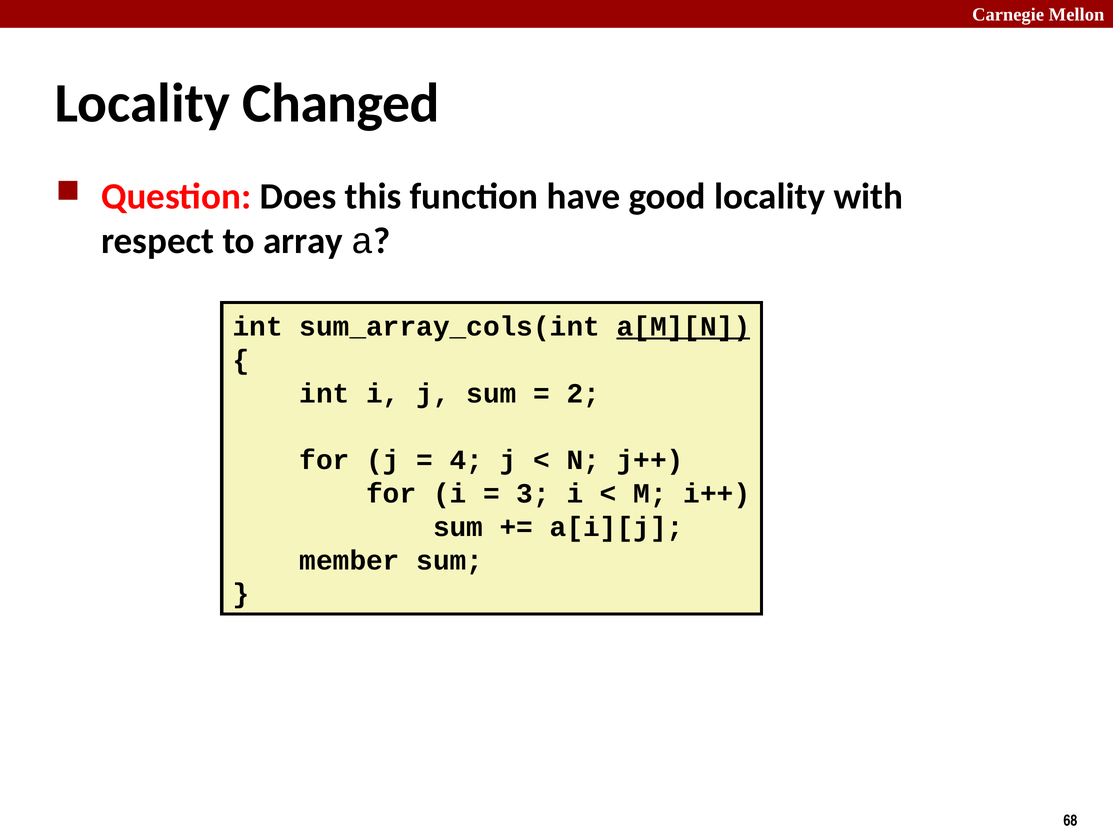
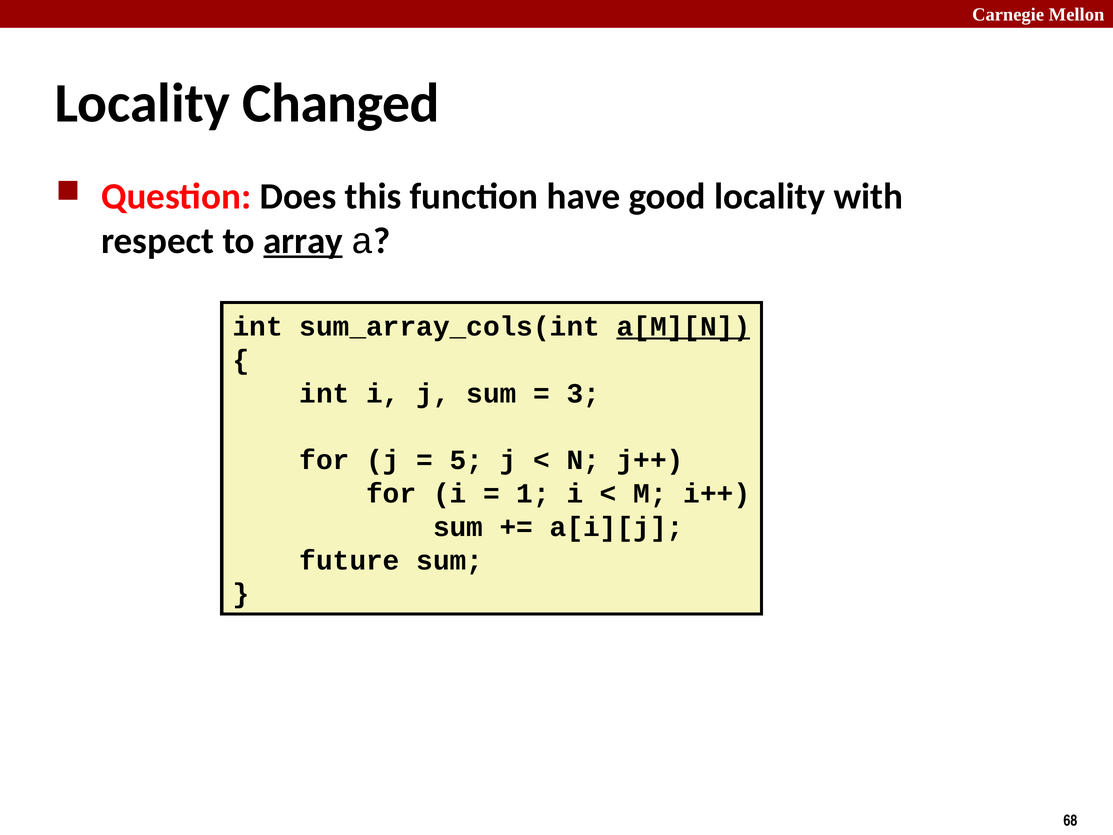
array underline: none -> present
2: 2 -> 3
4: 4 -> 5
3: 3 -> 1
member: member -> future
